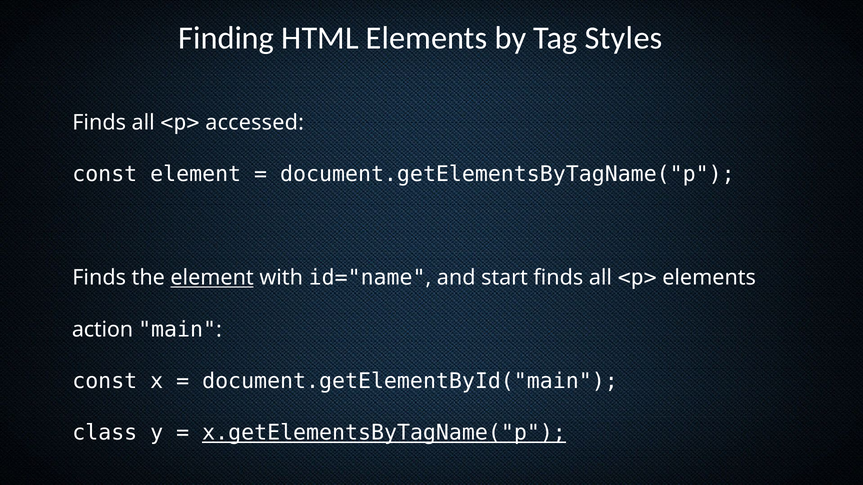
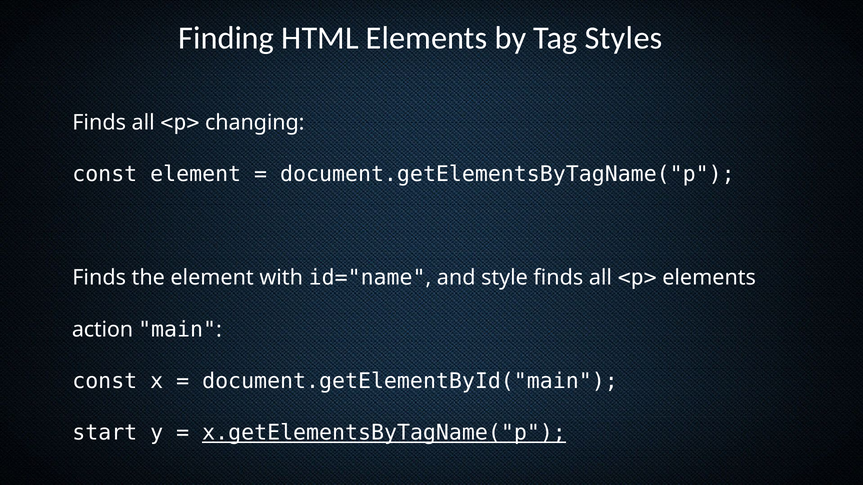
accessed: accessed -> changing
element at (212, 278) underline: present -> none
start: start -> style
class: class -> start
